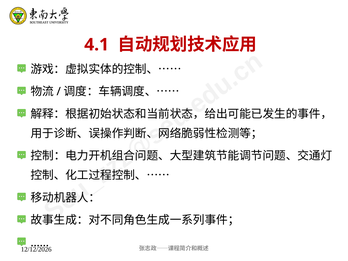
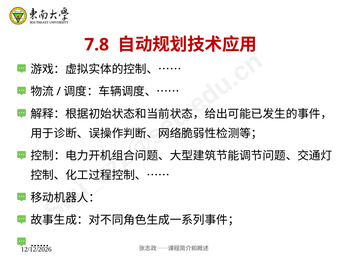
4.1: 4.1 -> 7.8
